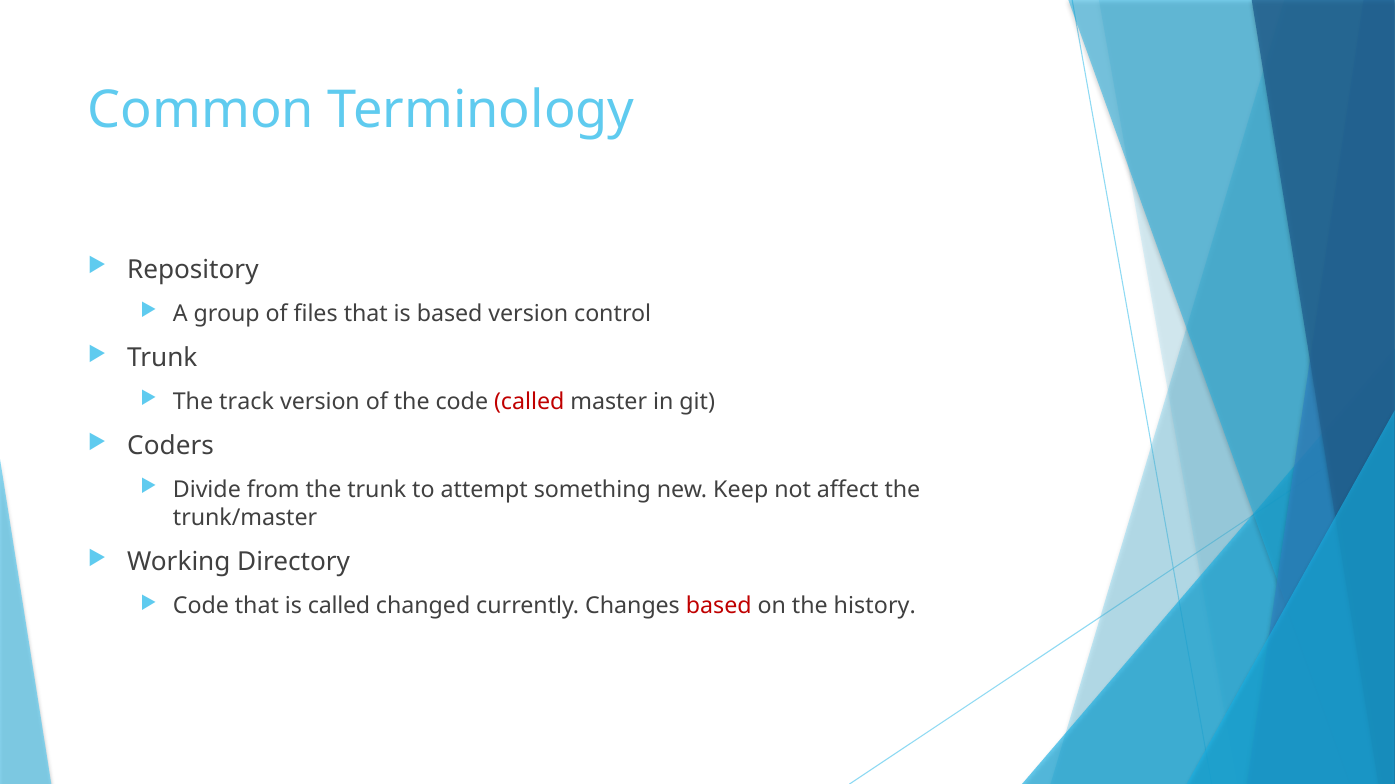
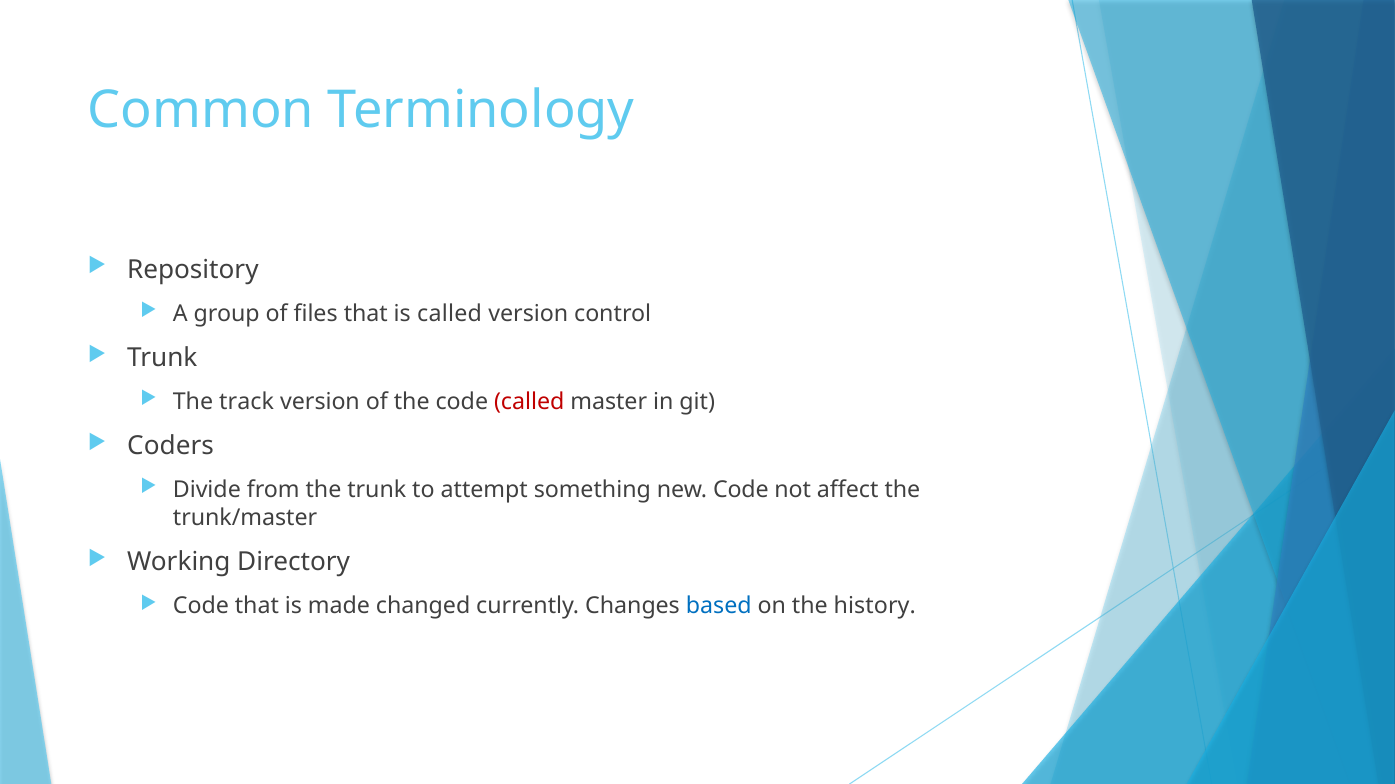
is based: based -> called
new Keep: Keep -> Code
is called: called -> made
based at (719, 607) colour: red -> blue
